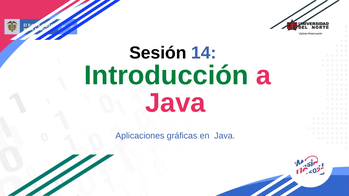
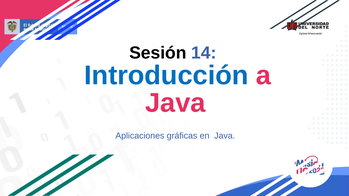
Introducción colour: green -> blue
